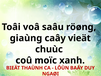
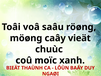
giaùng: giaùng -> möøng
